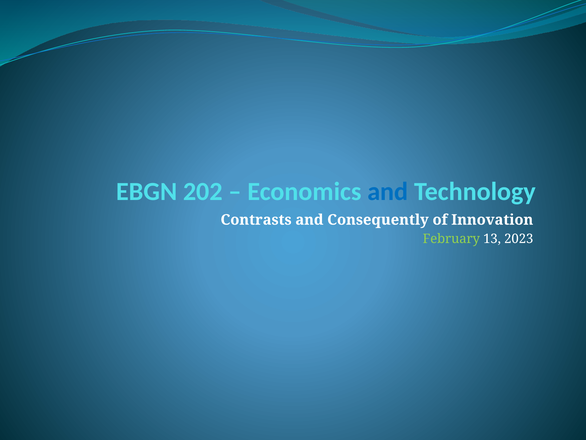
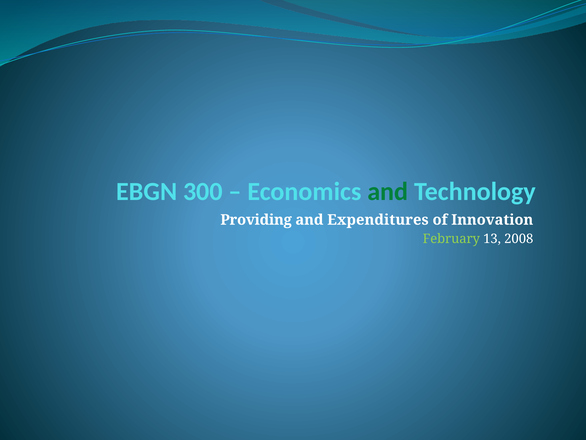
202: 202 -> 300
and at (388, 191) colour: blue -> green
Contrasts: Contrasts -> Providing
Consequently: Consequently -> Expenditures
2023: 2023 -> 2008
